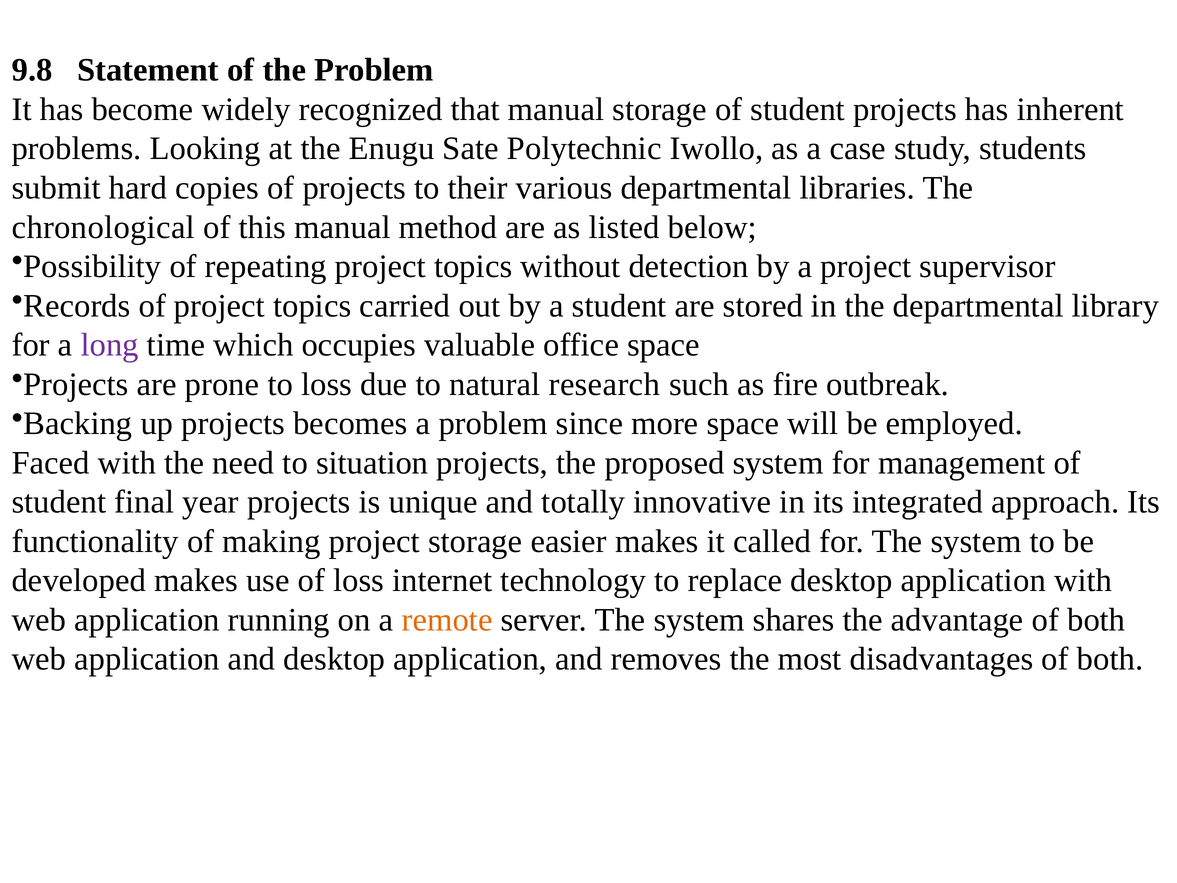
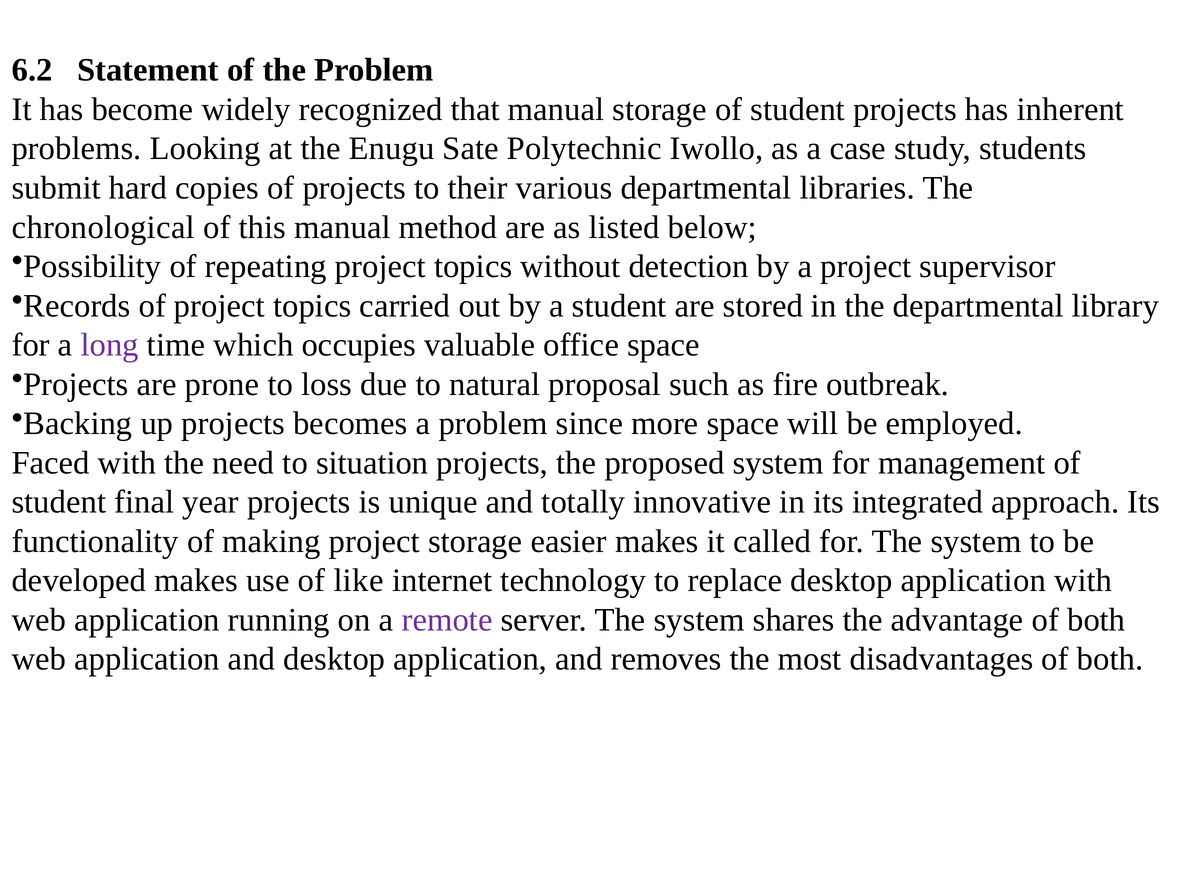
9.8: 9.8 -> 6.2
research: research -> proposal
of loss: loss -> like
remote colour: orange -> purple
